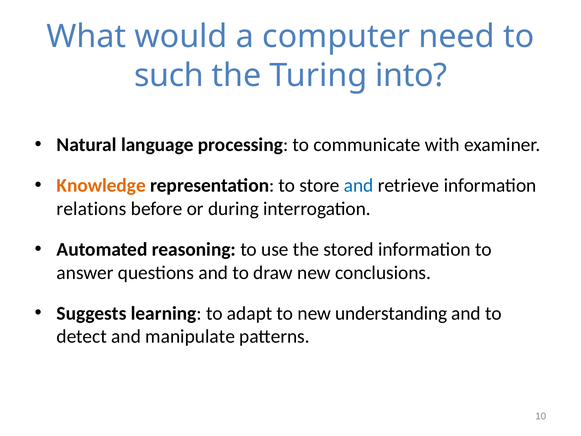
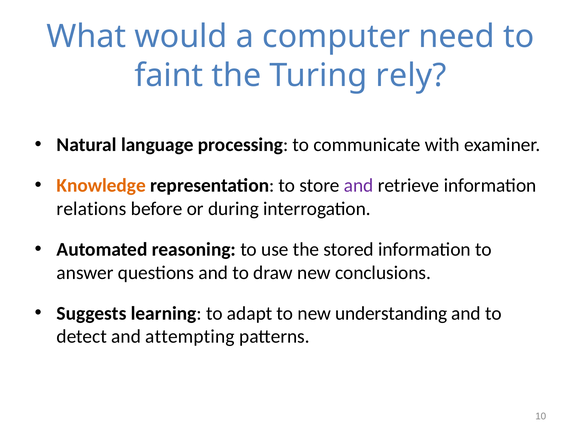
such: such -> faint
into: into -> rely
and at (359, 185) colour: blue -> purple
manipulate: manipulate -> attempting
